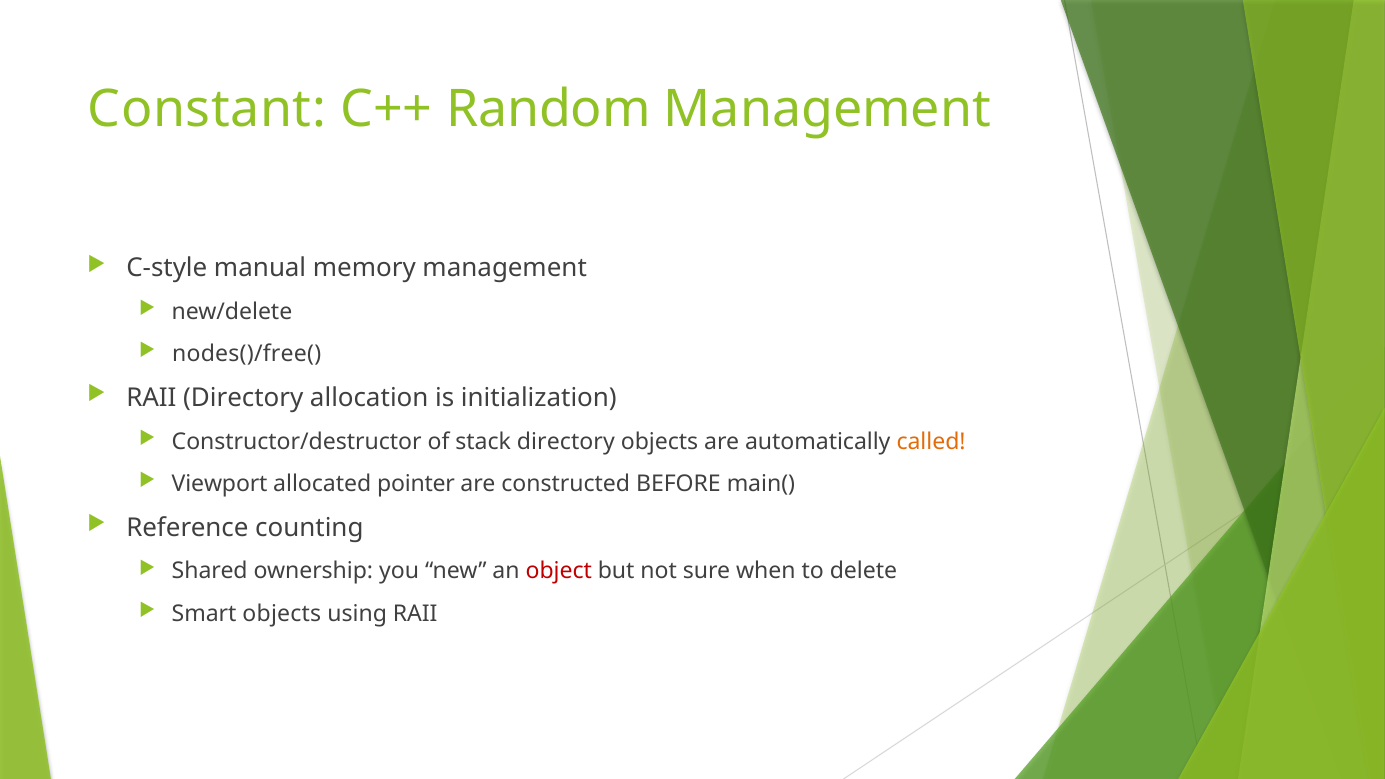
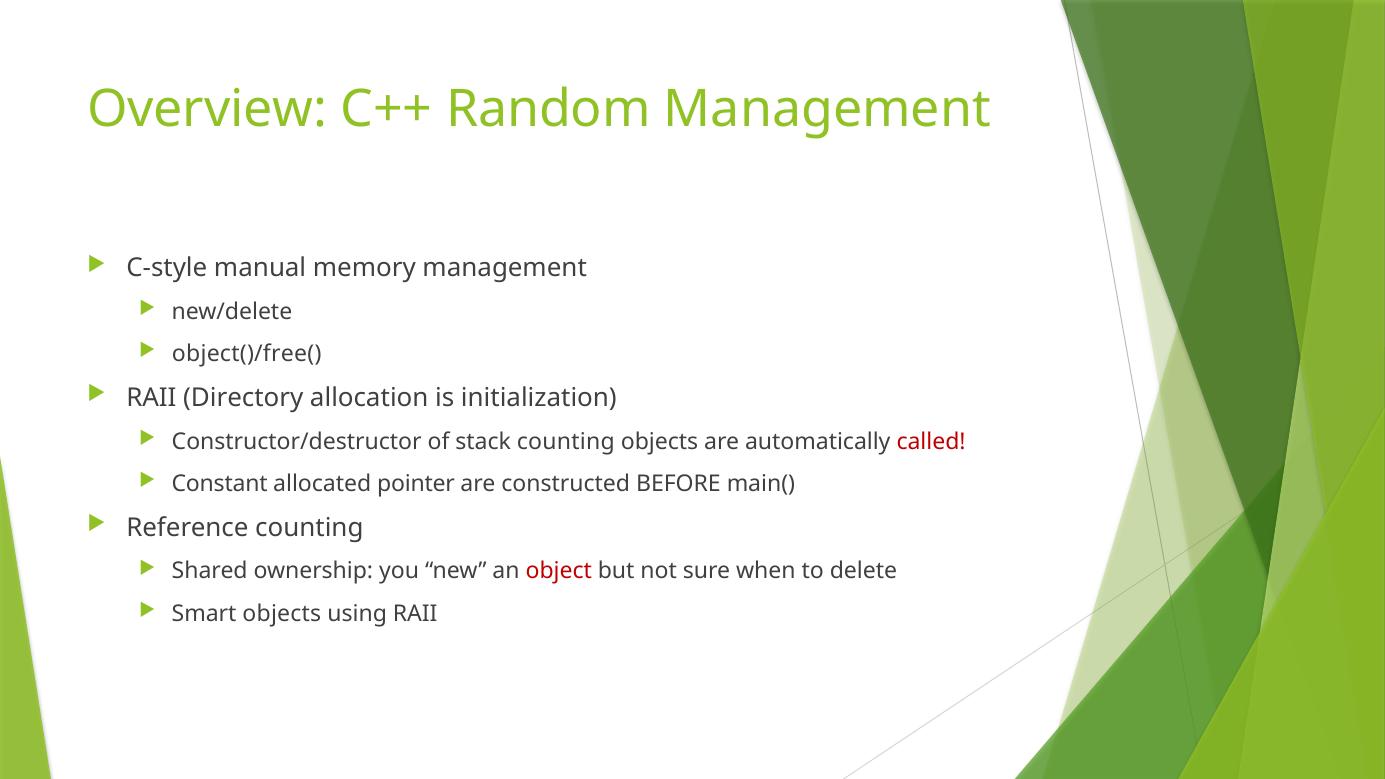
Constant: Constant -> Overview
nodes()/free(: nodes()/free( -> object()/free(
stack directory: directory -> counting
called colour: orange -> red
Viewport: Viewport -> Constant
